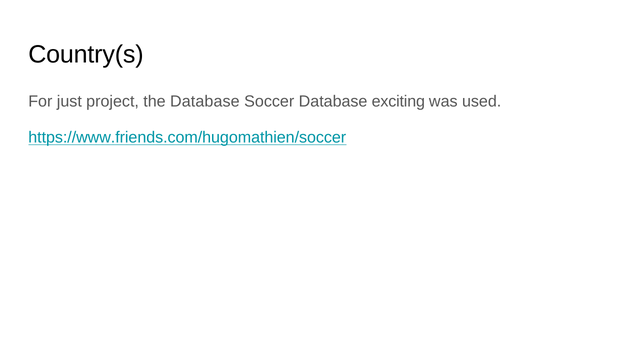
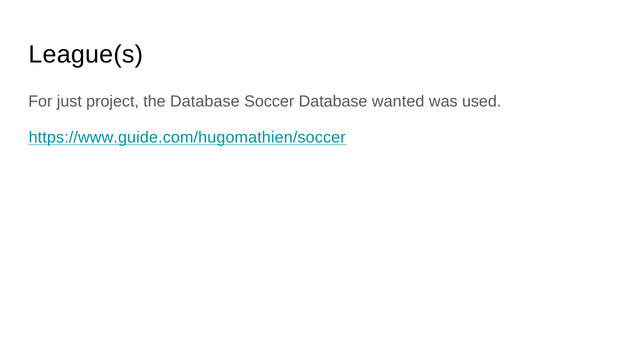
Country(s: Country(s -> League(s
exciting: exciting -> wanted
https://www.friends.com/hugomathien/soccer: https://www.friends.com/hugomathien/soccer -> https://www.guide.com/hugomathien/soccer
